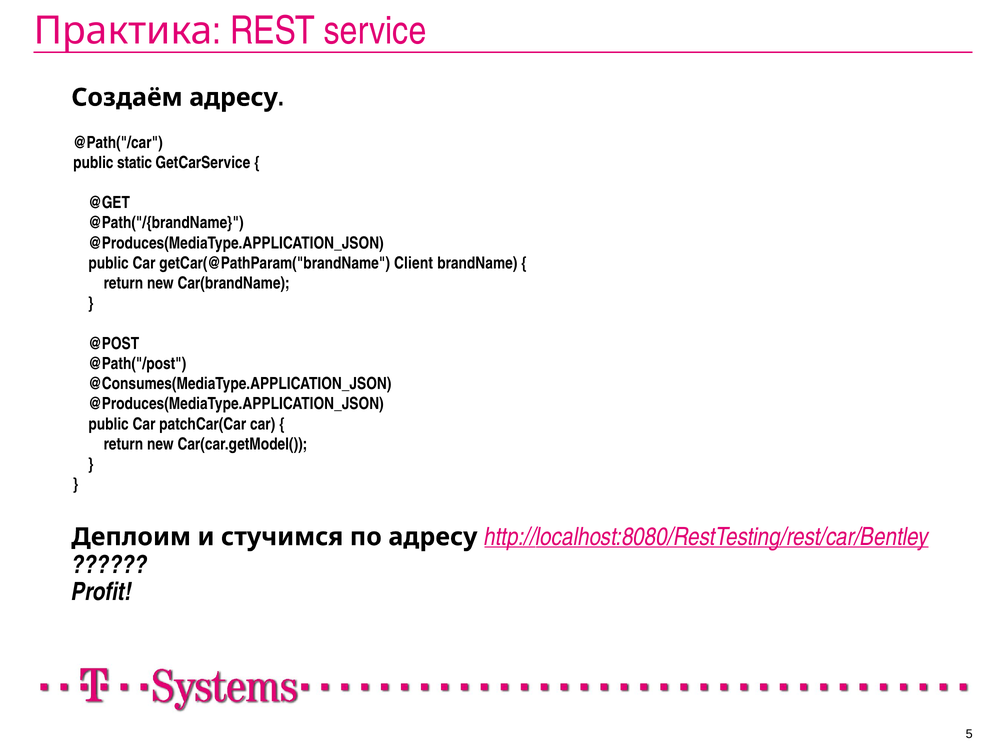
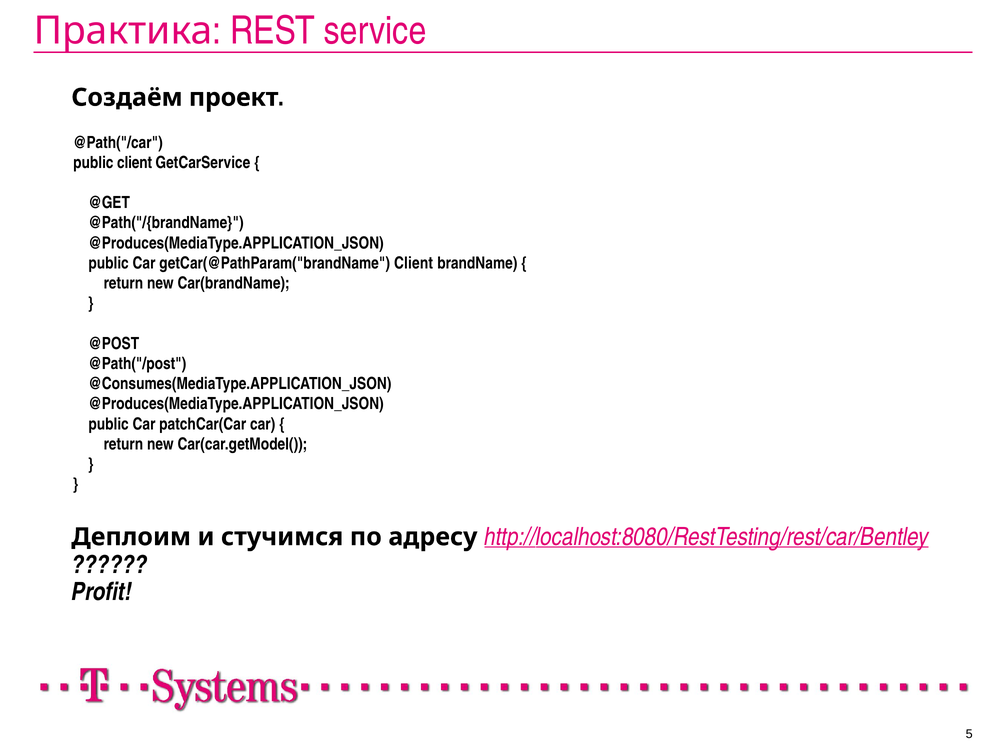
Создаём адресу: адресу -> проект
public static: static -> client
